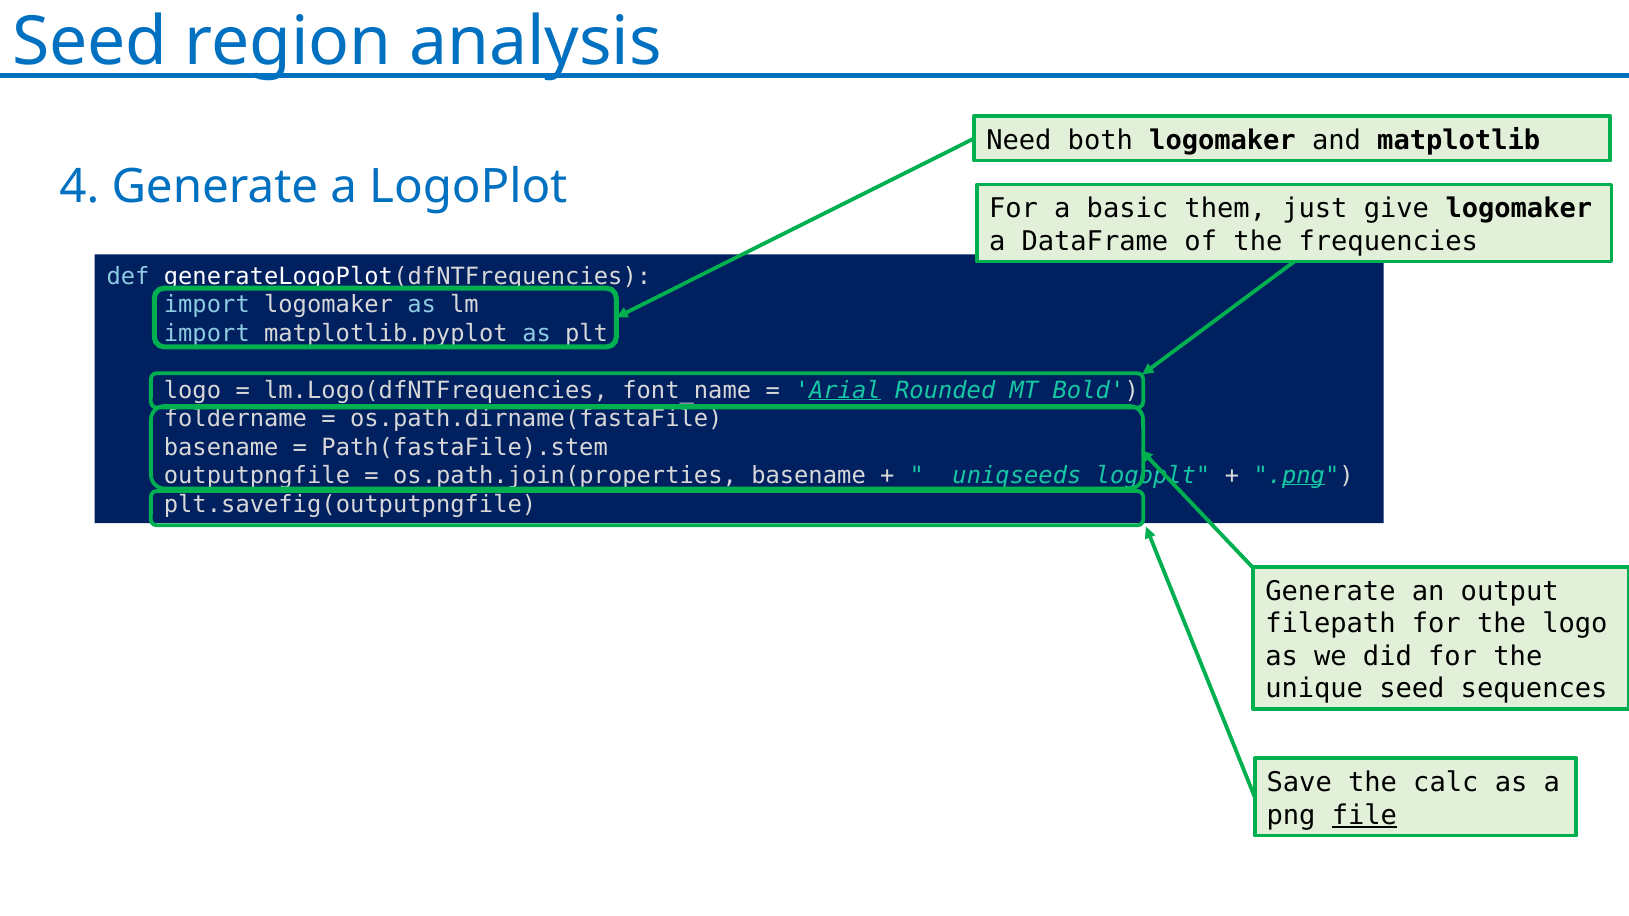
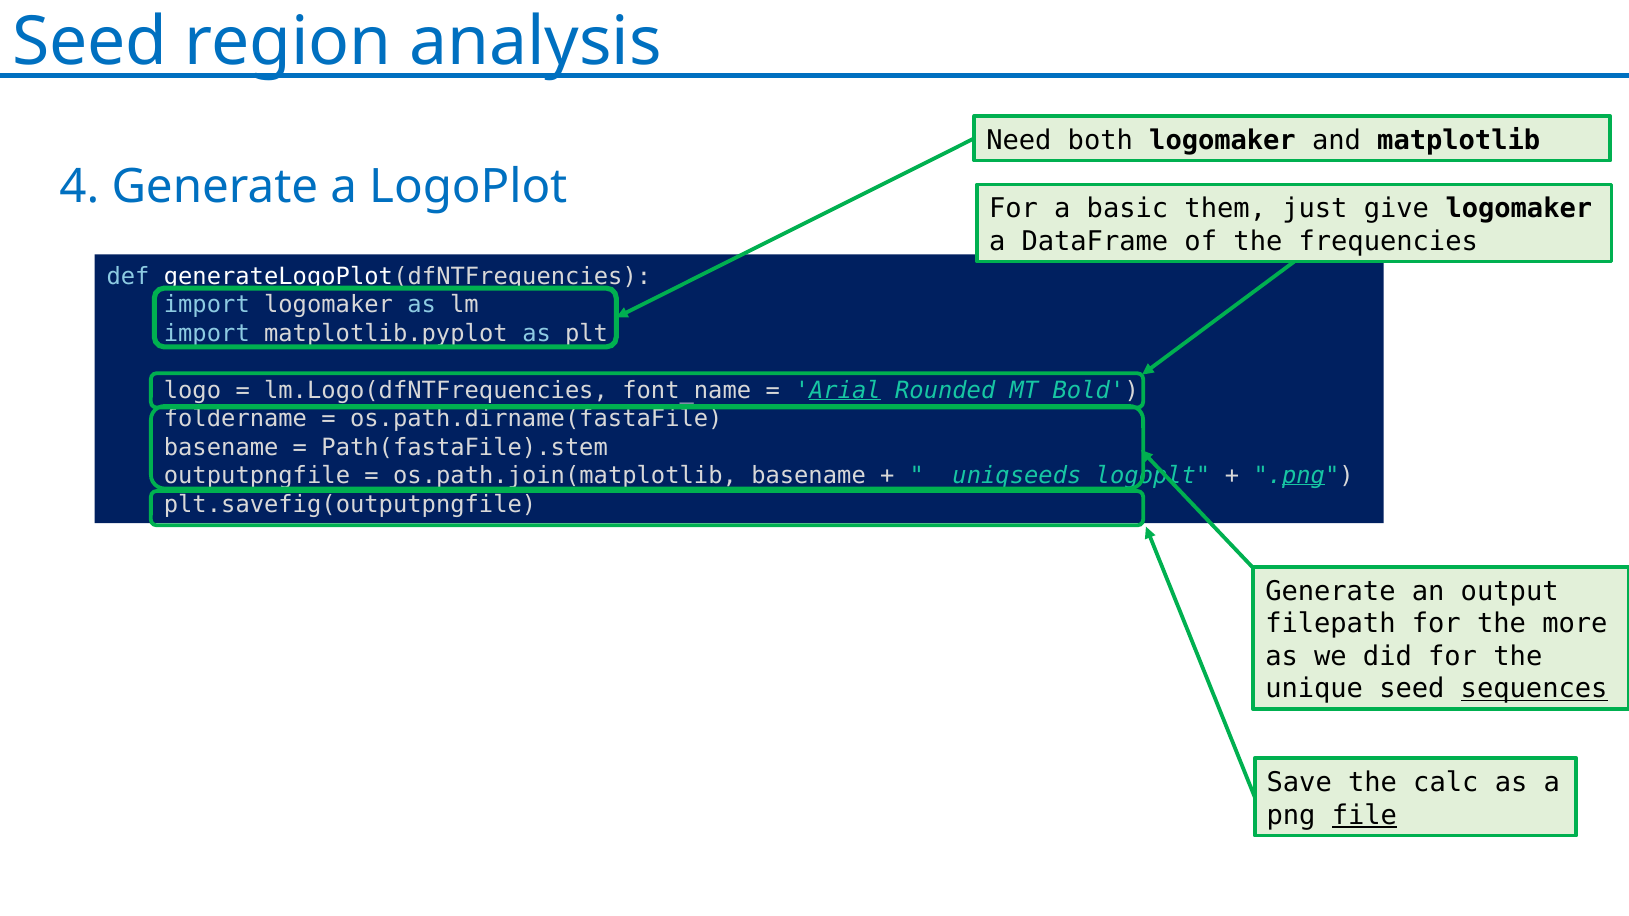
os.path.join(properties: os.path.join(properties -> os.path.join(matplotlib
the logo: logo -> more
sequences underline: none -> present
